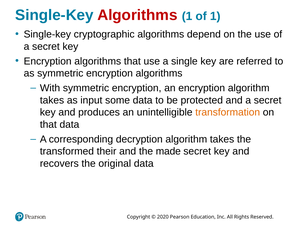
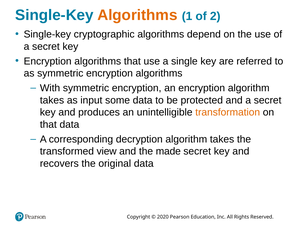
Algorithms at (137, 15) colour: red -> orange
of 1: 1 -> 2
their: their -> view
